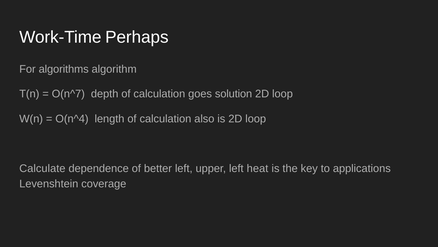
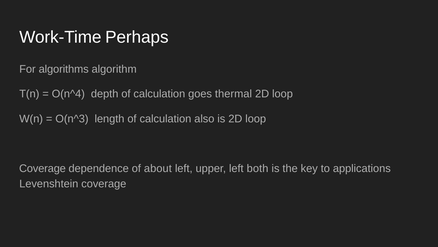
O(n^7: O(n^7 -> O(n^4
solution: solution -> thermal
O(n^4: O(n^4 -> O(n^3
Calculate at (42, 168): Calculate -> Coverage
better: better -> about
heat: heat -> both
